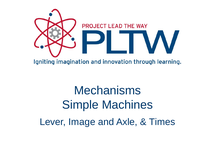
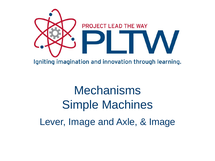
Times at (162, 122): Times -> Image
